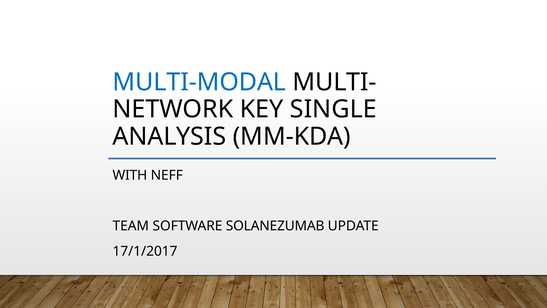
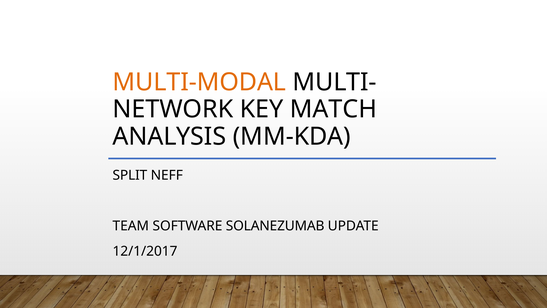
MULTI-MODAL colour: blue -> orange
SINGLE: SINGLE -> MATCH
WITH: WITH -> SPLIT
17/1/2017: 17/1/2017 -> 12/1/2017
